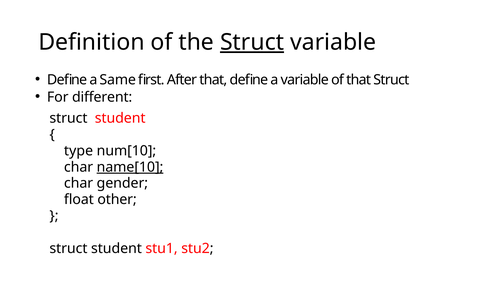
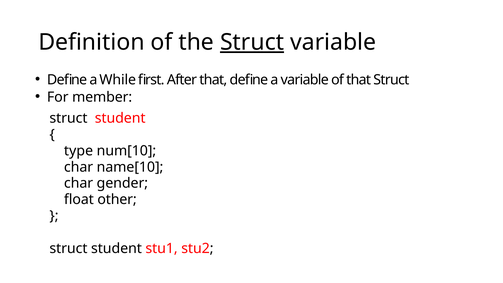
Same: Same -> While
different: different -> member
name[10 underline: present -> none
